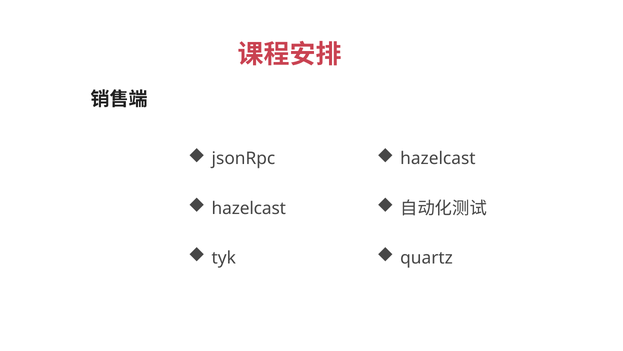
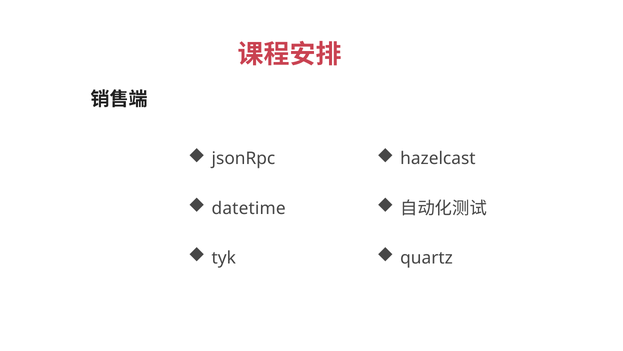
hazelcast at (249, 208): hazelcast -> datetime
